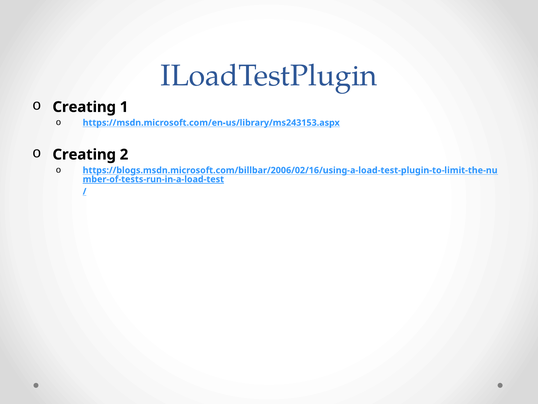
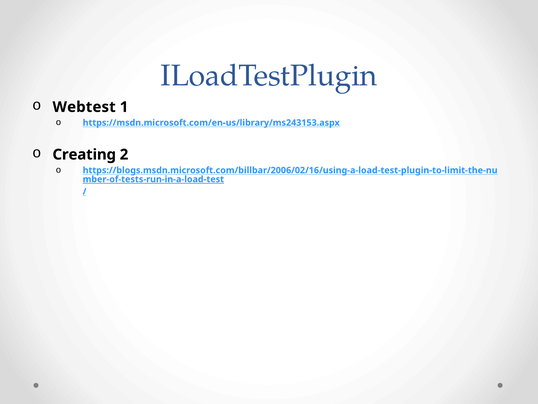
Creating at (84, 107): Creating -> Webtest
